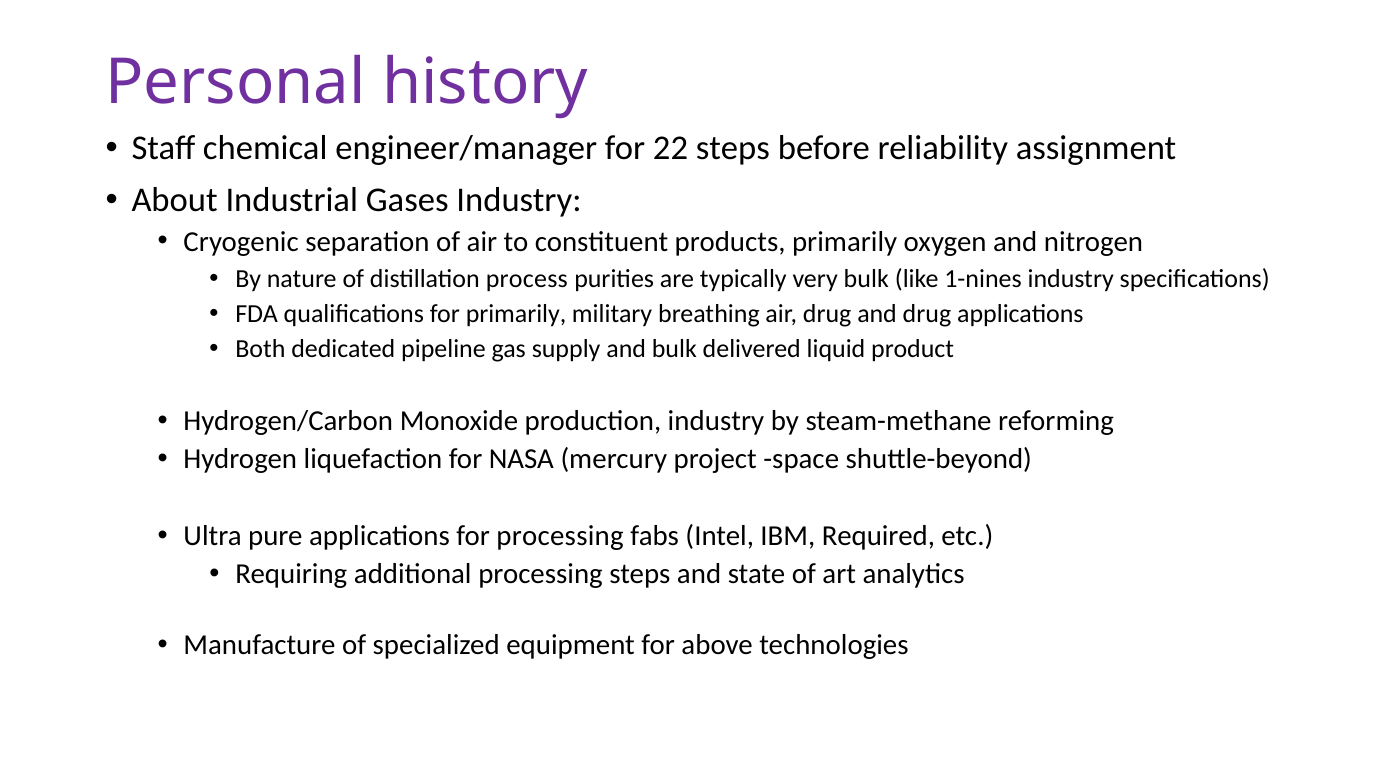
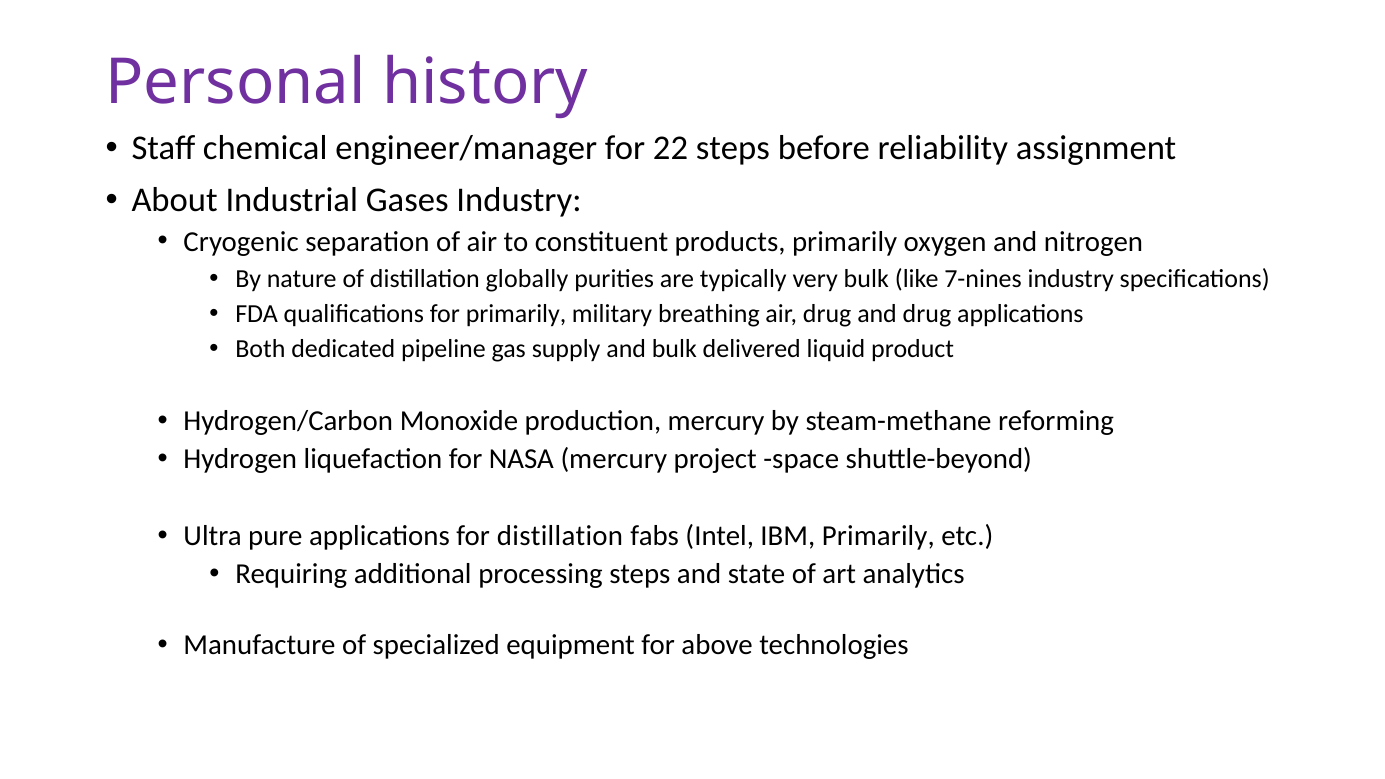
process: process -> globally
1-nines: 1-nines -> 7-nines
production industry: industry -> mercury
for processing: processing -> distillation
IBM Required: Required -> Primarily
